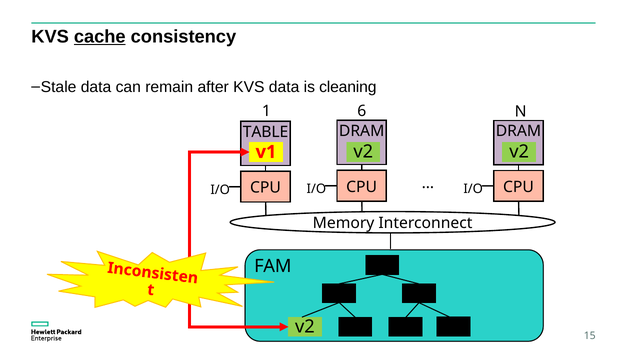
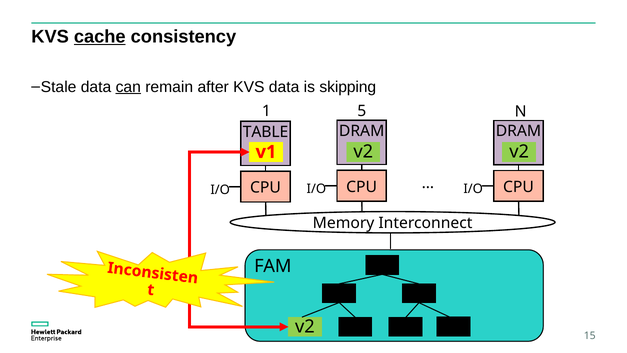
can underline: none -> present
cleaning: cleaning -> skipping
6: 6 -> 5
